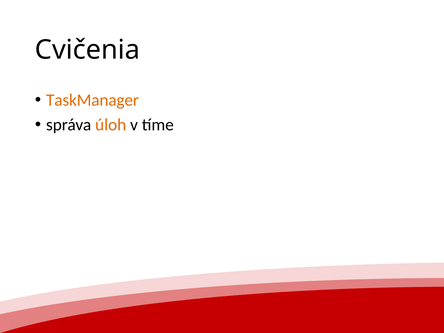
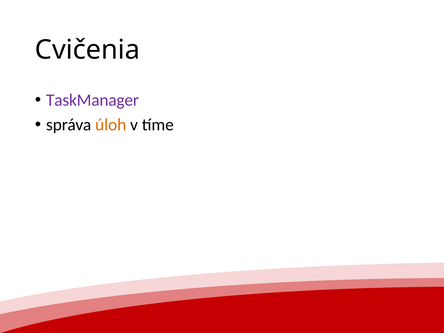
TaskManager colour: orange -> purple
